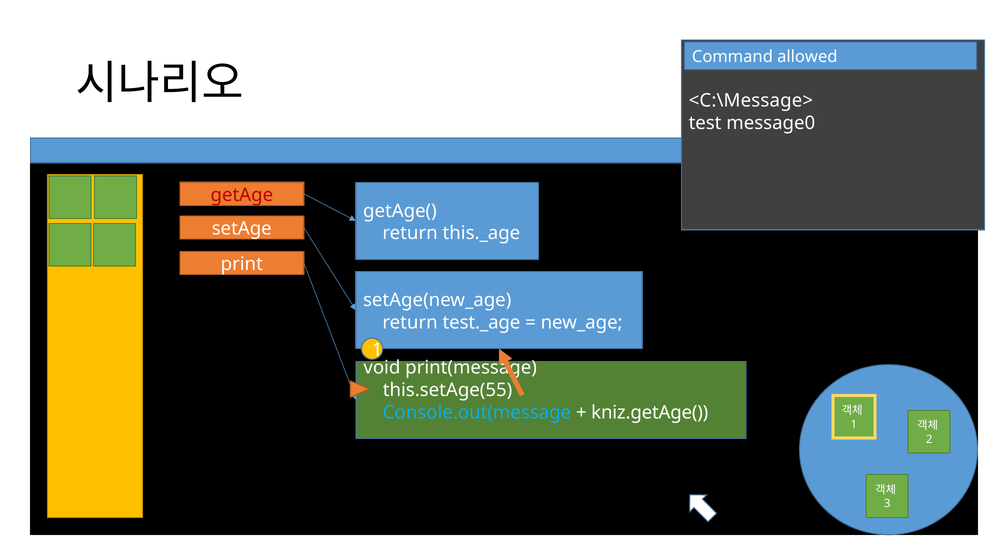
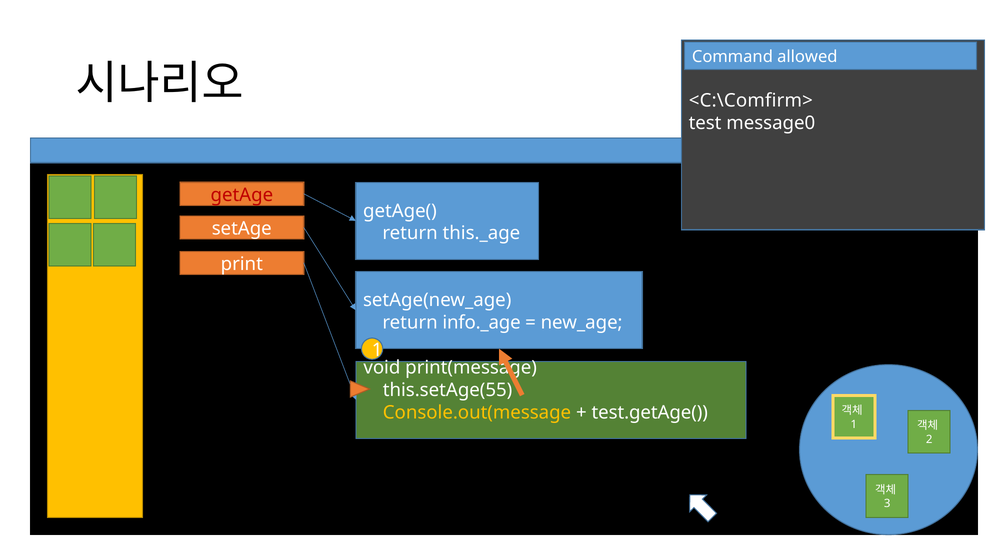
<C:\Message>: <C:\Message> -> <C:\Comfirm>
test._age: test._age -> info._age
Console.out(message colour: light blue -> yellow
kniz.getAge(: kniz.getAge( -> test.getAge(
